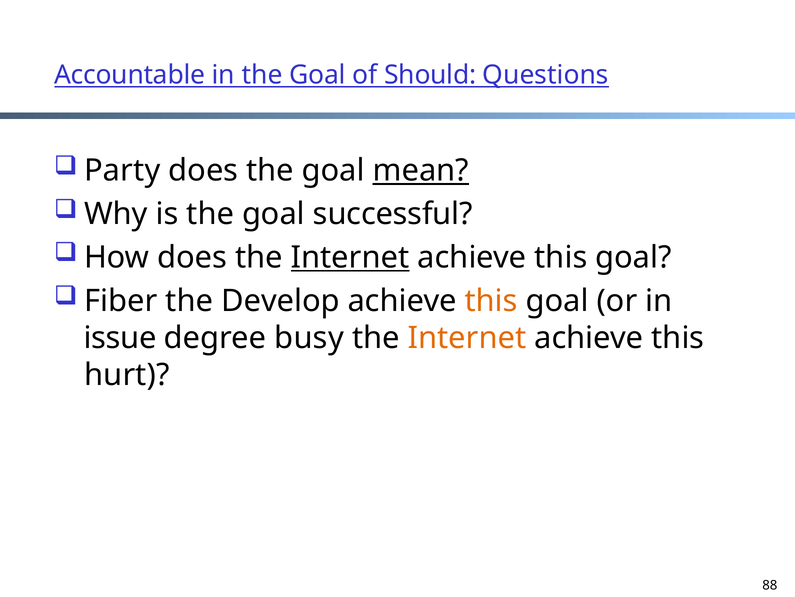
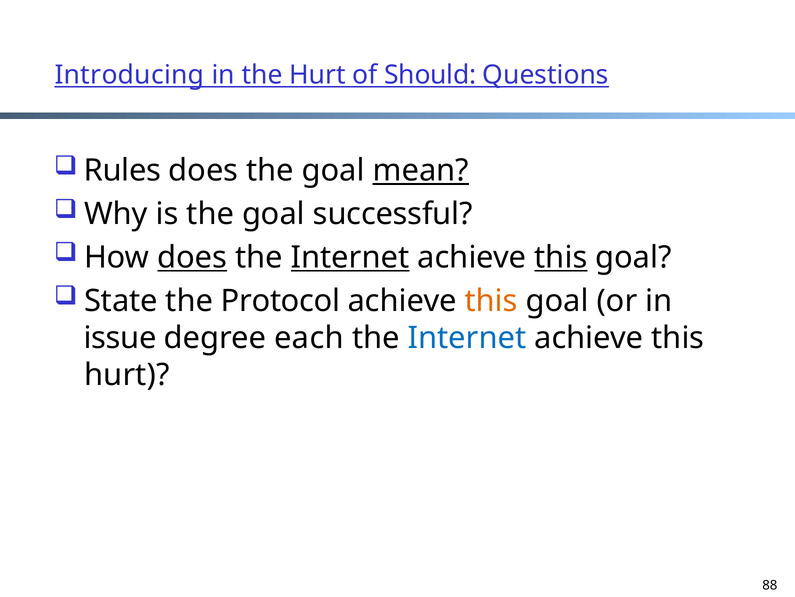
Accountable: Accountable -> Introducing
in the Goal: Goal -> Hurt
Party: Party -> Rules
does at (192, 257) underline: none -> present
this at (561, 257) underline: none -> present
Fiber: Fiber -> State
Develop: Develop -> Protocol
busy: busy -> each
Internet at (467, 338) colour: orange -> blue
